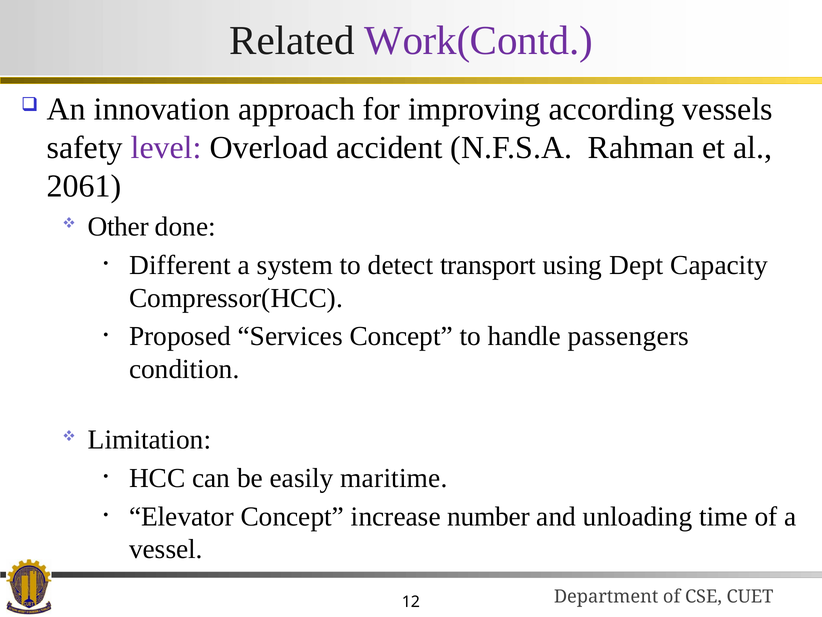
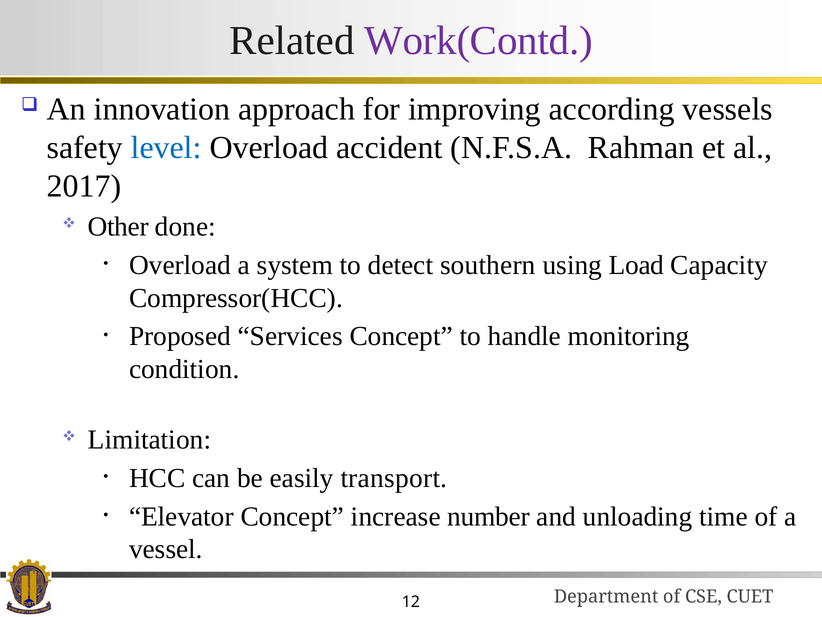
level colour: purple -> blue
2061: 2061 -> 2017
Different at (180, 265): Different -> Overload
transport: transport -> southern
Dept: Dept -> Load
passengers: passengers -> monitoring
maritime: maritime -> transport
